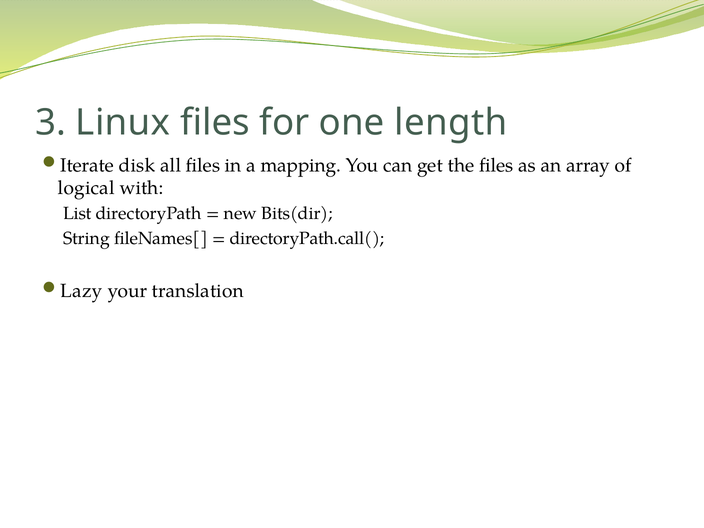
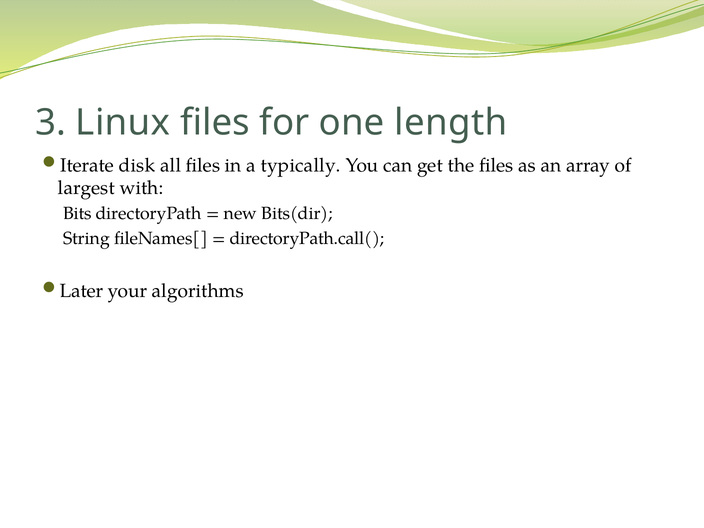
mapping: mapping -> typically
logical: logical -> largest
List: List -> Bits
Lazy: Lazy -> Later
translation: translation -> algorithms
